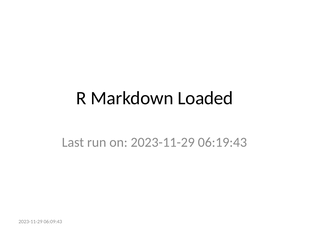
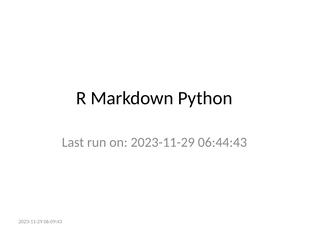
Loaded: Loaded -> Python
06:19:43: 06:19:43 -> 06:44:43
